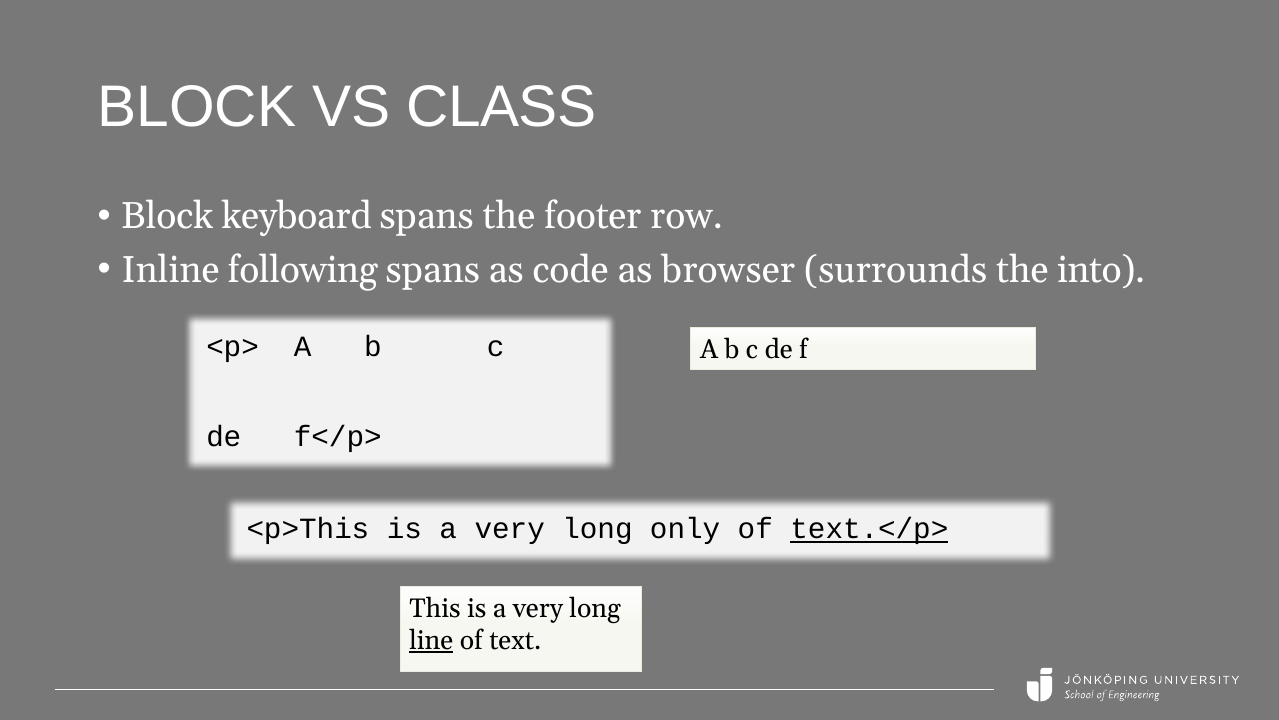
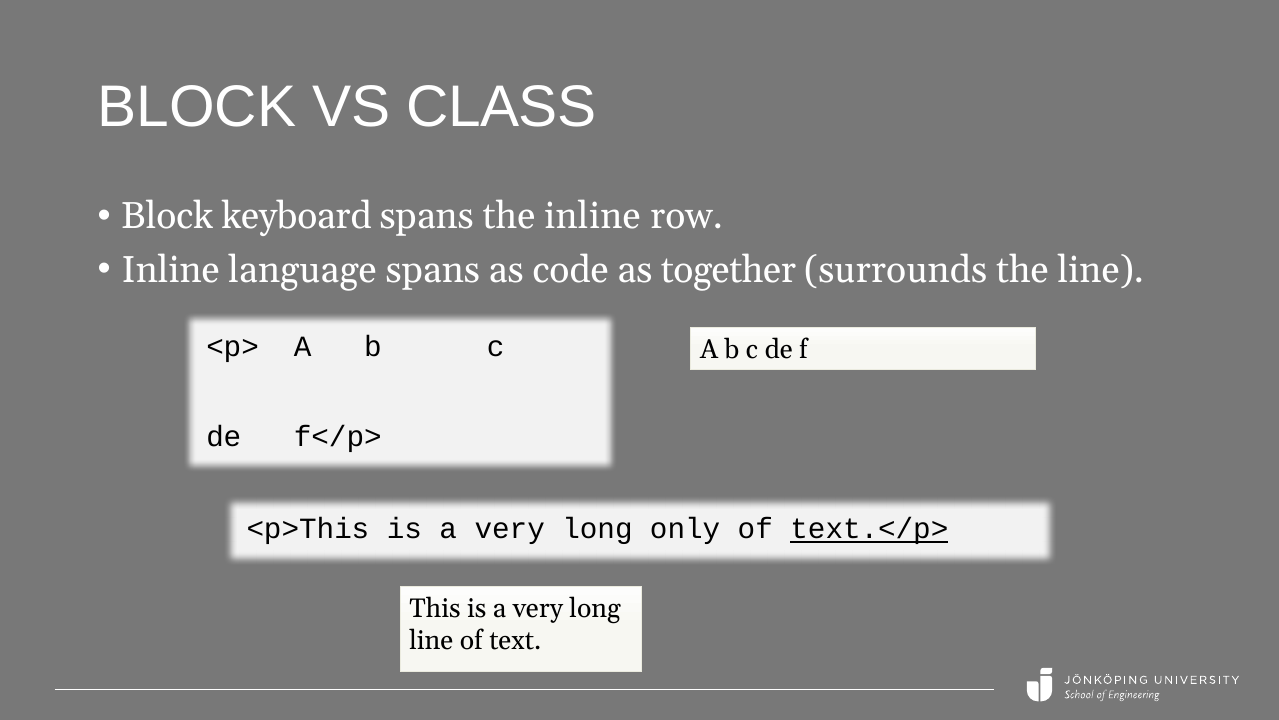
the footer: footer -> inline
following: following -> language
browser: browser -> together
the into: into -> line
line at (431, 640) underline: present -> none
